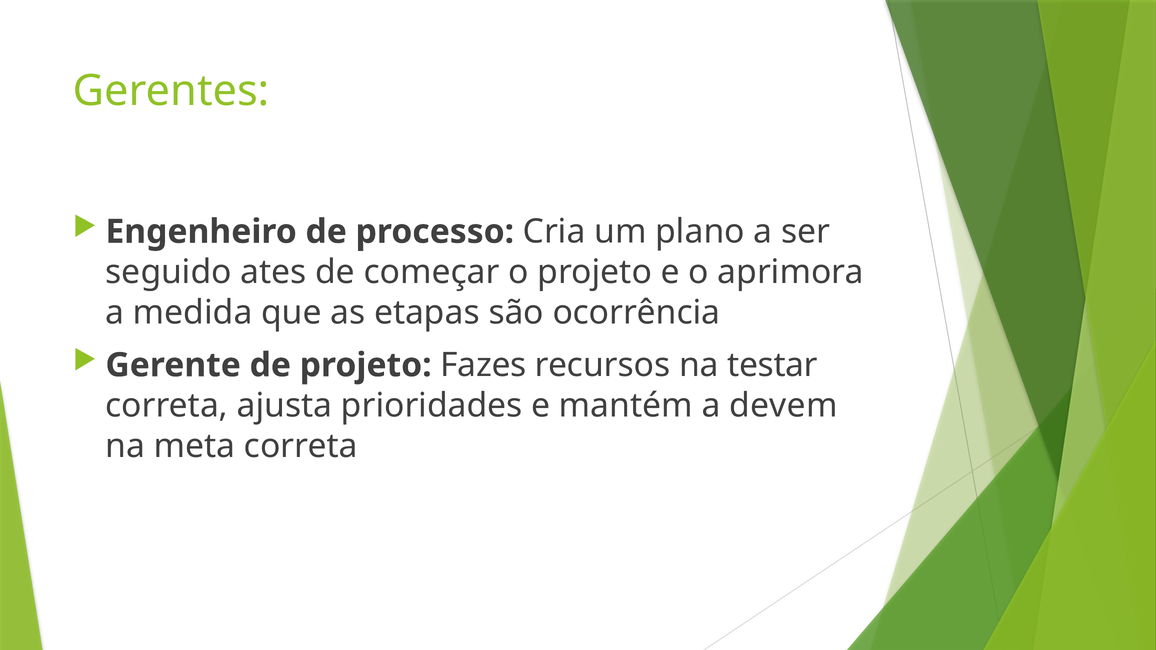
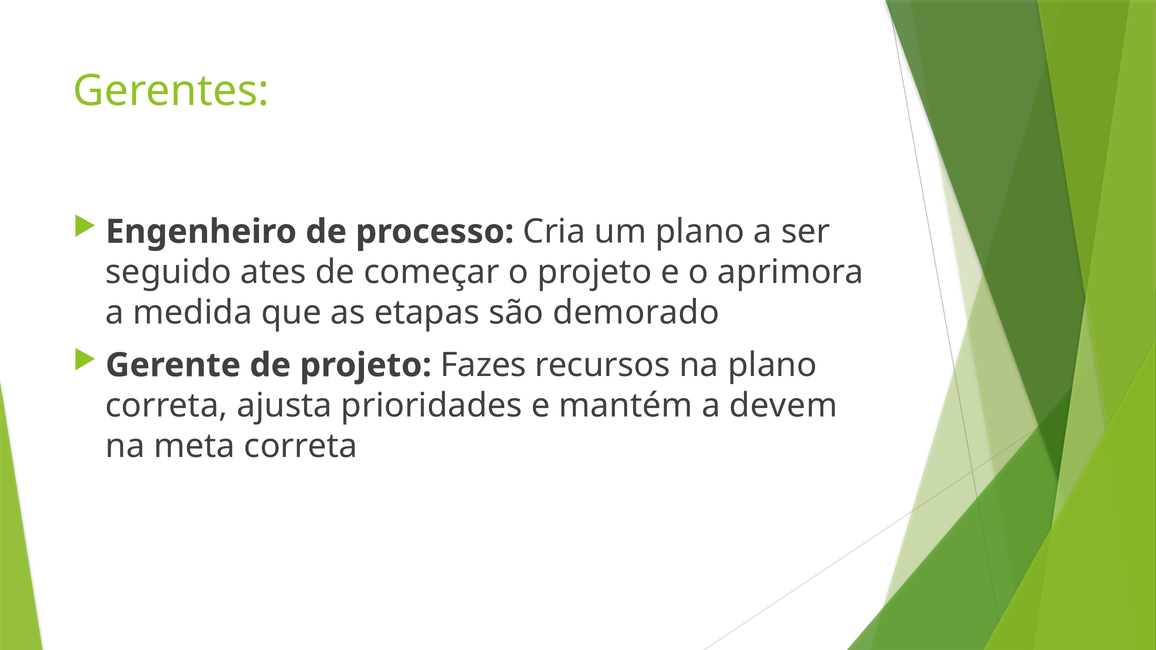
ocorrência: ocorrência -> demorado
na testar: testar -> plano
